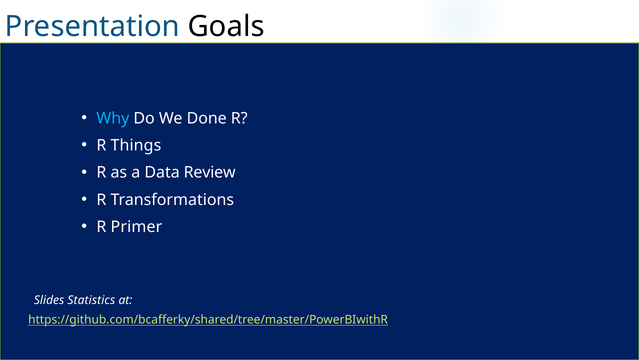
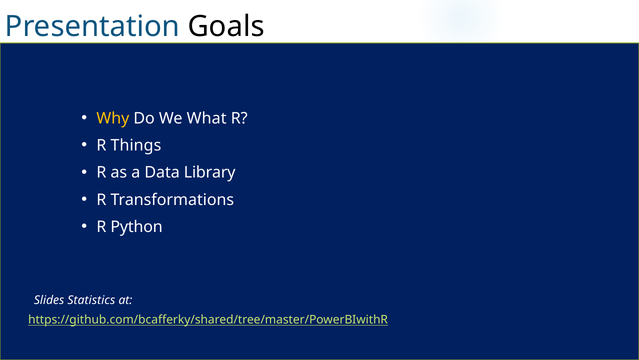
Why colour: light blue -> yellow
Done: Done -> What
Review: Review -> Library
Primer: Primer -> Python
